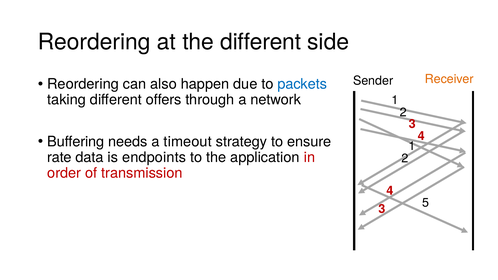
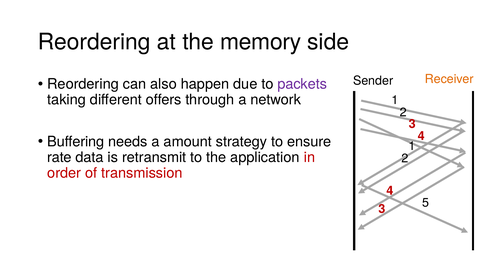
the different: different -> memory
packets colour: blue -> purple
timeout: timeout -> amount
endpoints: endpoints -> retransmit
